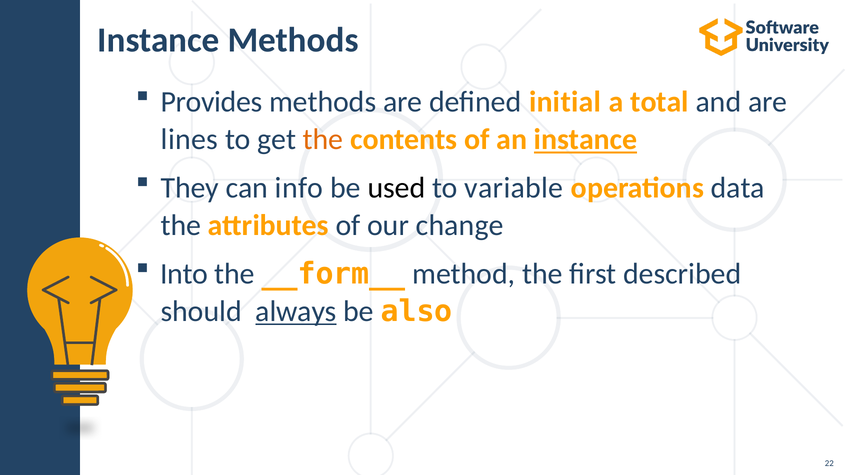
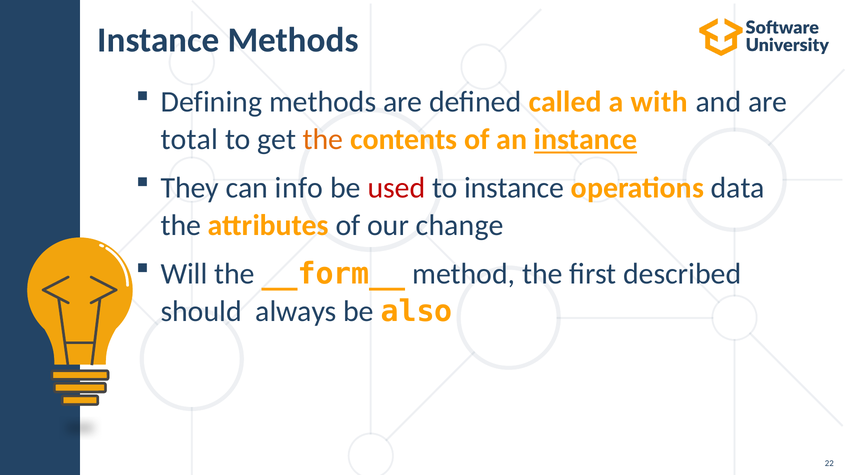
Provides: Provides -> Defining
initial: initial -> called
total: total -> with
lines: lines -> total
used colour: black -> red
to variable: variable -> instance
Into: Into -> Will
always underline: present -> none
